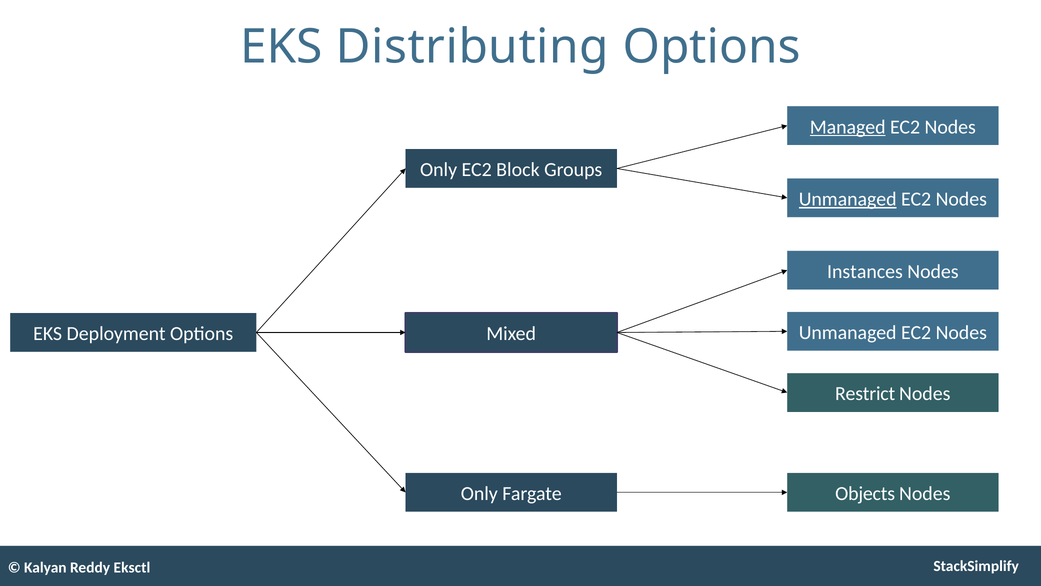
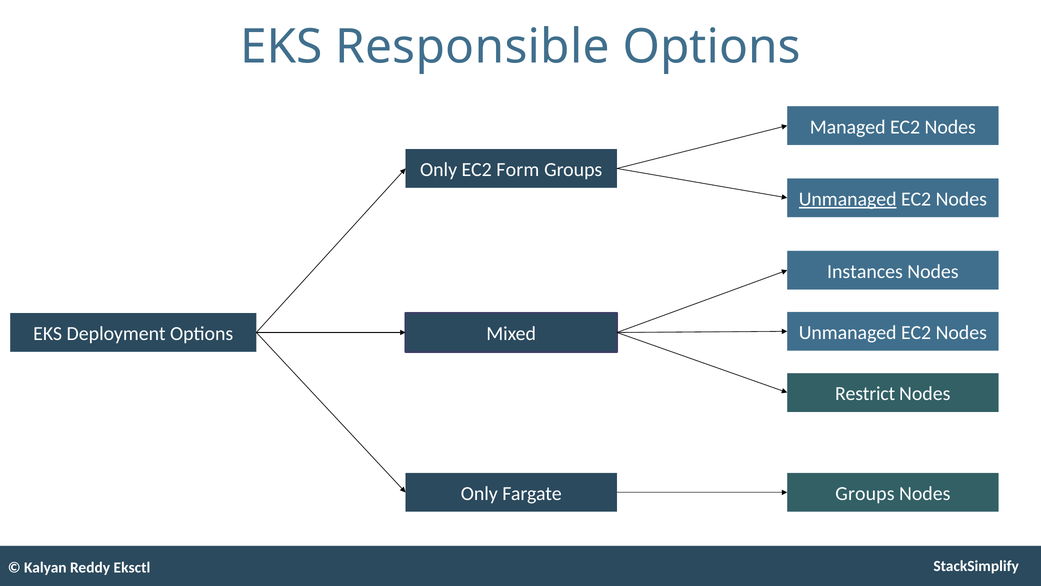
Distributing: Distributing -> Responsible
Managed underline: present -> none
Block: Block -> Form
Objects at (865, 493): Objects -> Groups
